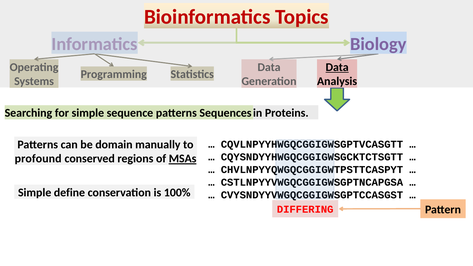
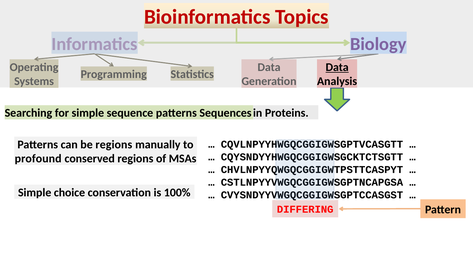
be domain: domain -> regions
MSAs underline: present -> none
define: define -> choice
